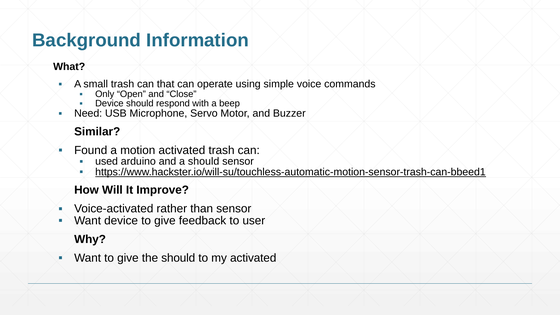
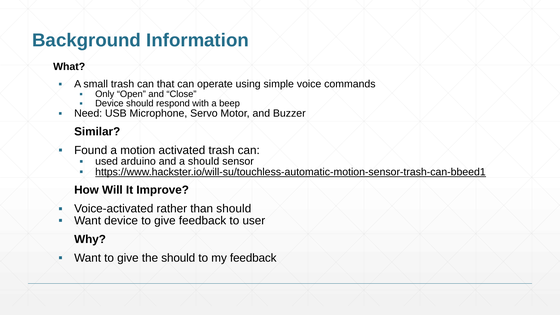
than sensor: sensor -> should
my activated: activated -> feedback
